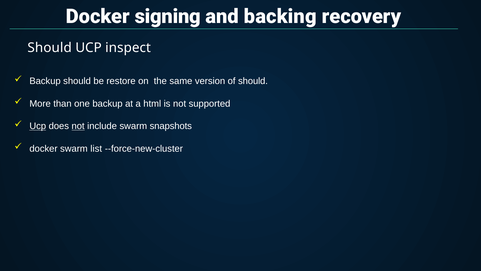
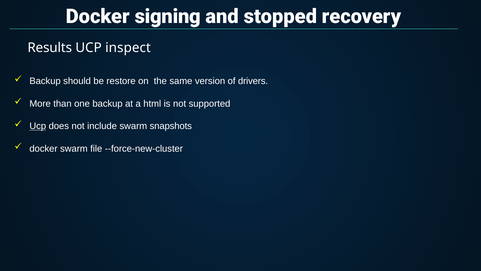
backing: backing -> stopped
Should at (50, 48): Should -> Results
of should: should -> drivers
not at (78, 126) underline: present -> none
list: list -> file
